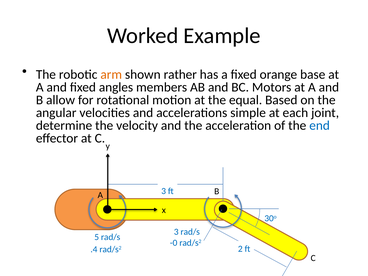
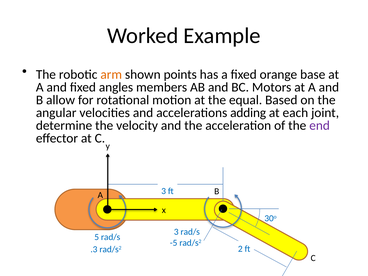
rather: rather -> points
simple: simple -> adding
end colour: blue -> purple
-0: -0 -> -5
.4: .4 -> .3
